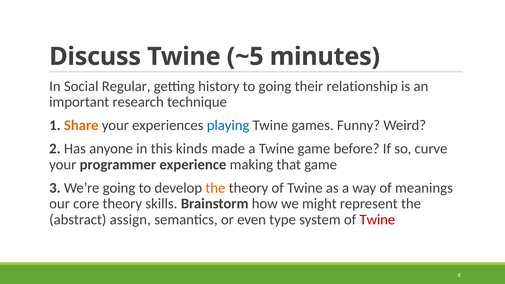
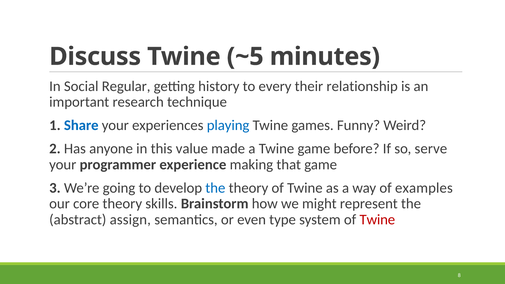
to going: going -> every
Share colour: orange -> blue
kinds: kinds -> value
curve: curve -> serve
the at (215, 188) colour: orange -> blue
meanings: meanings -> examples
